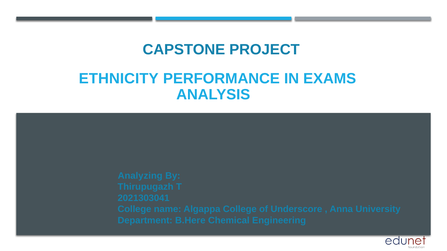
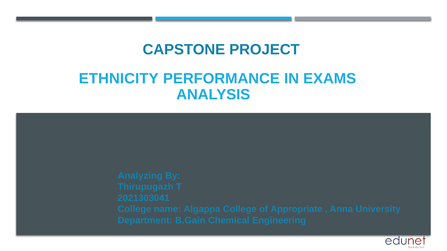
Underscore: Underscore -> Appropriate
B.Here: B.Here -> B.Gain
